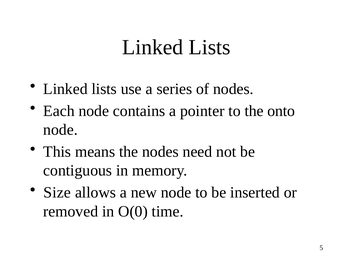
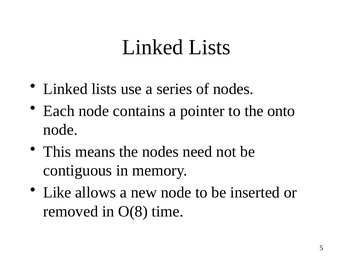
Size: Size -> Like
O(0: O(0 -> O(8
